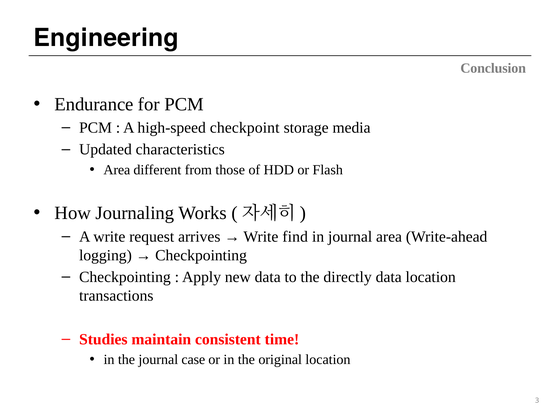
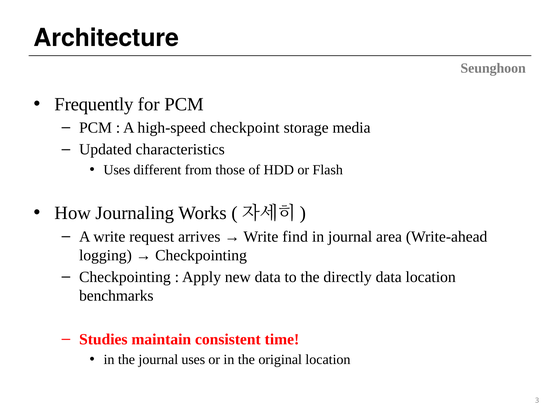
Engineering: Engineering -> Architecture
Conclusion: Conclusion -> Seunghoon
Endurance: Endurance -> Frequently
Area at (117, 170): Area -> Uses
transactions: transactions -> benchmarks
journal case: case -> uses
